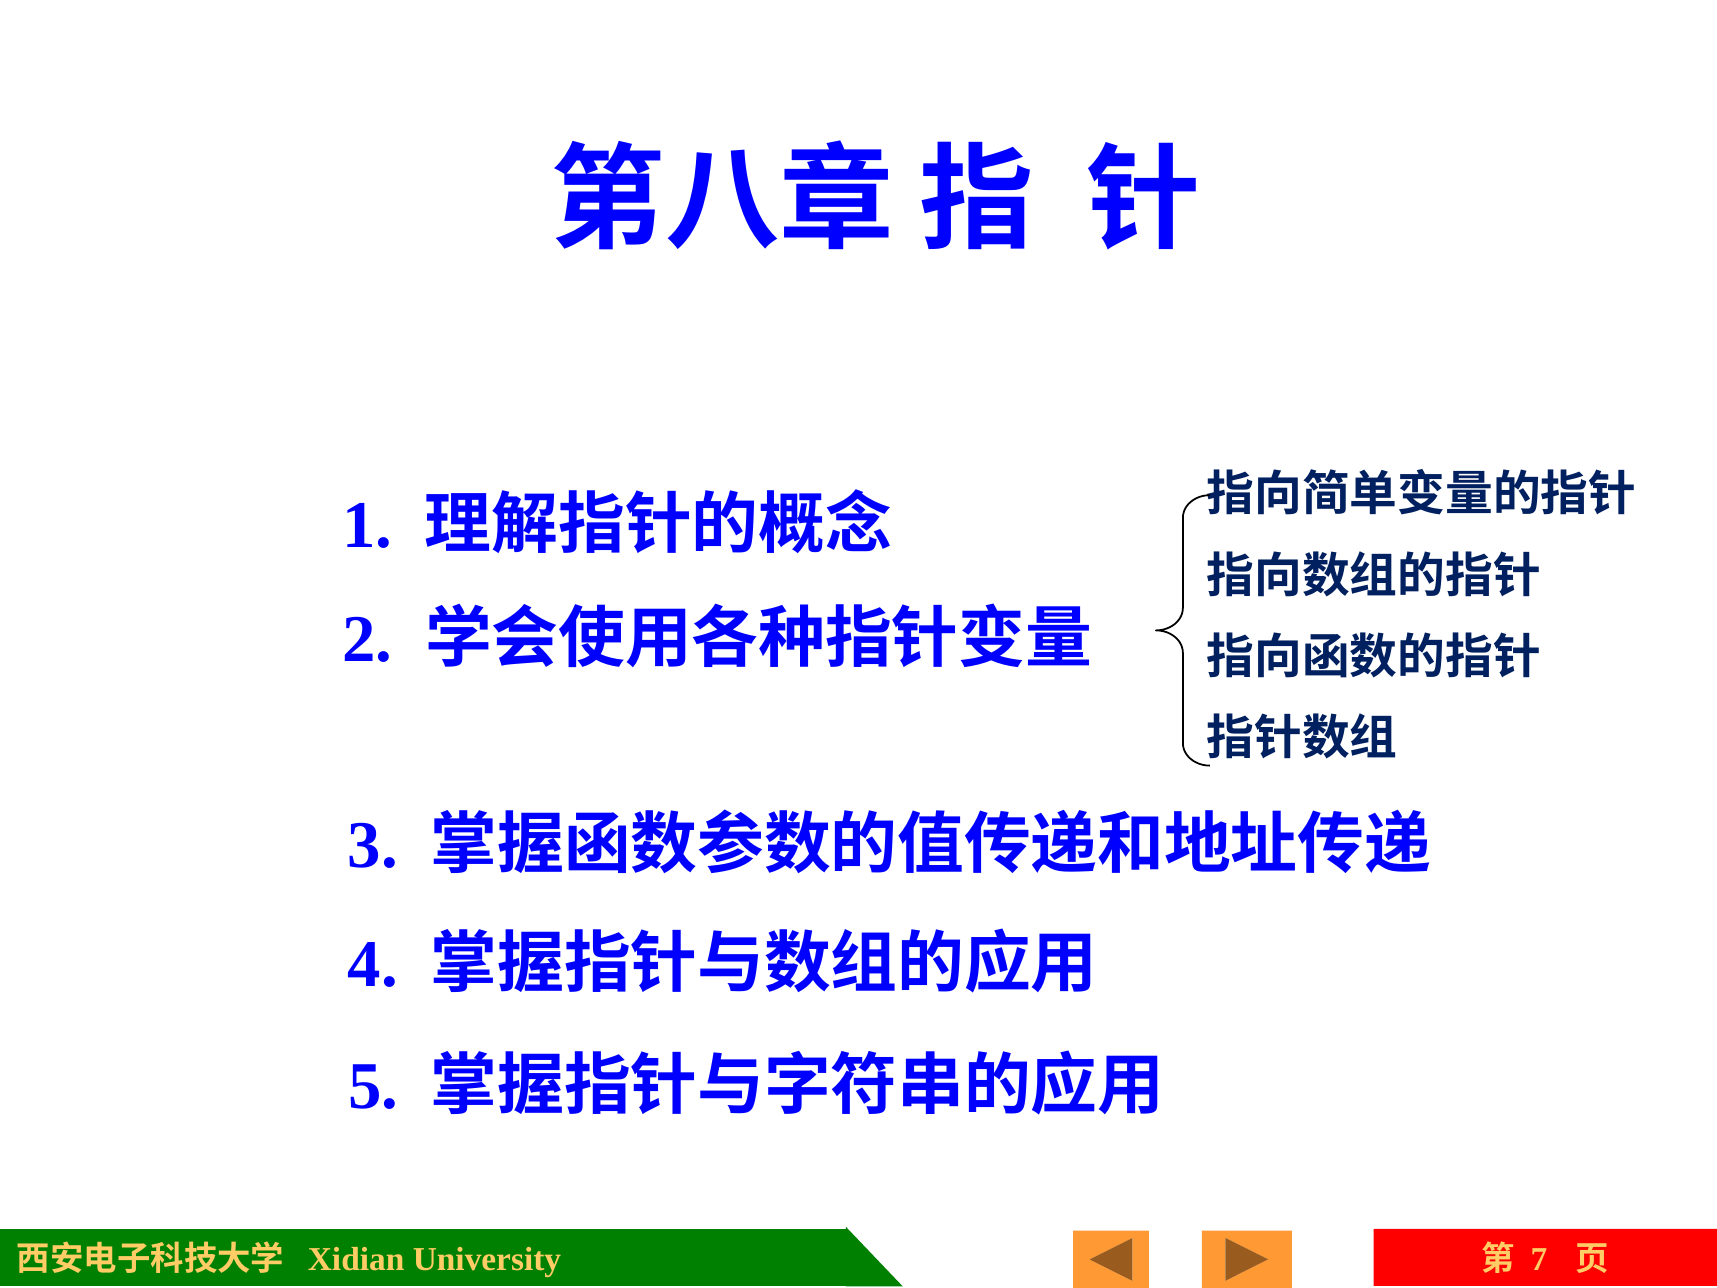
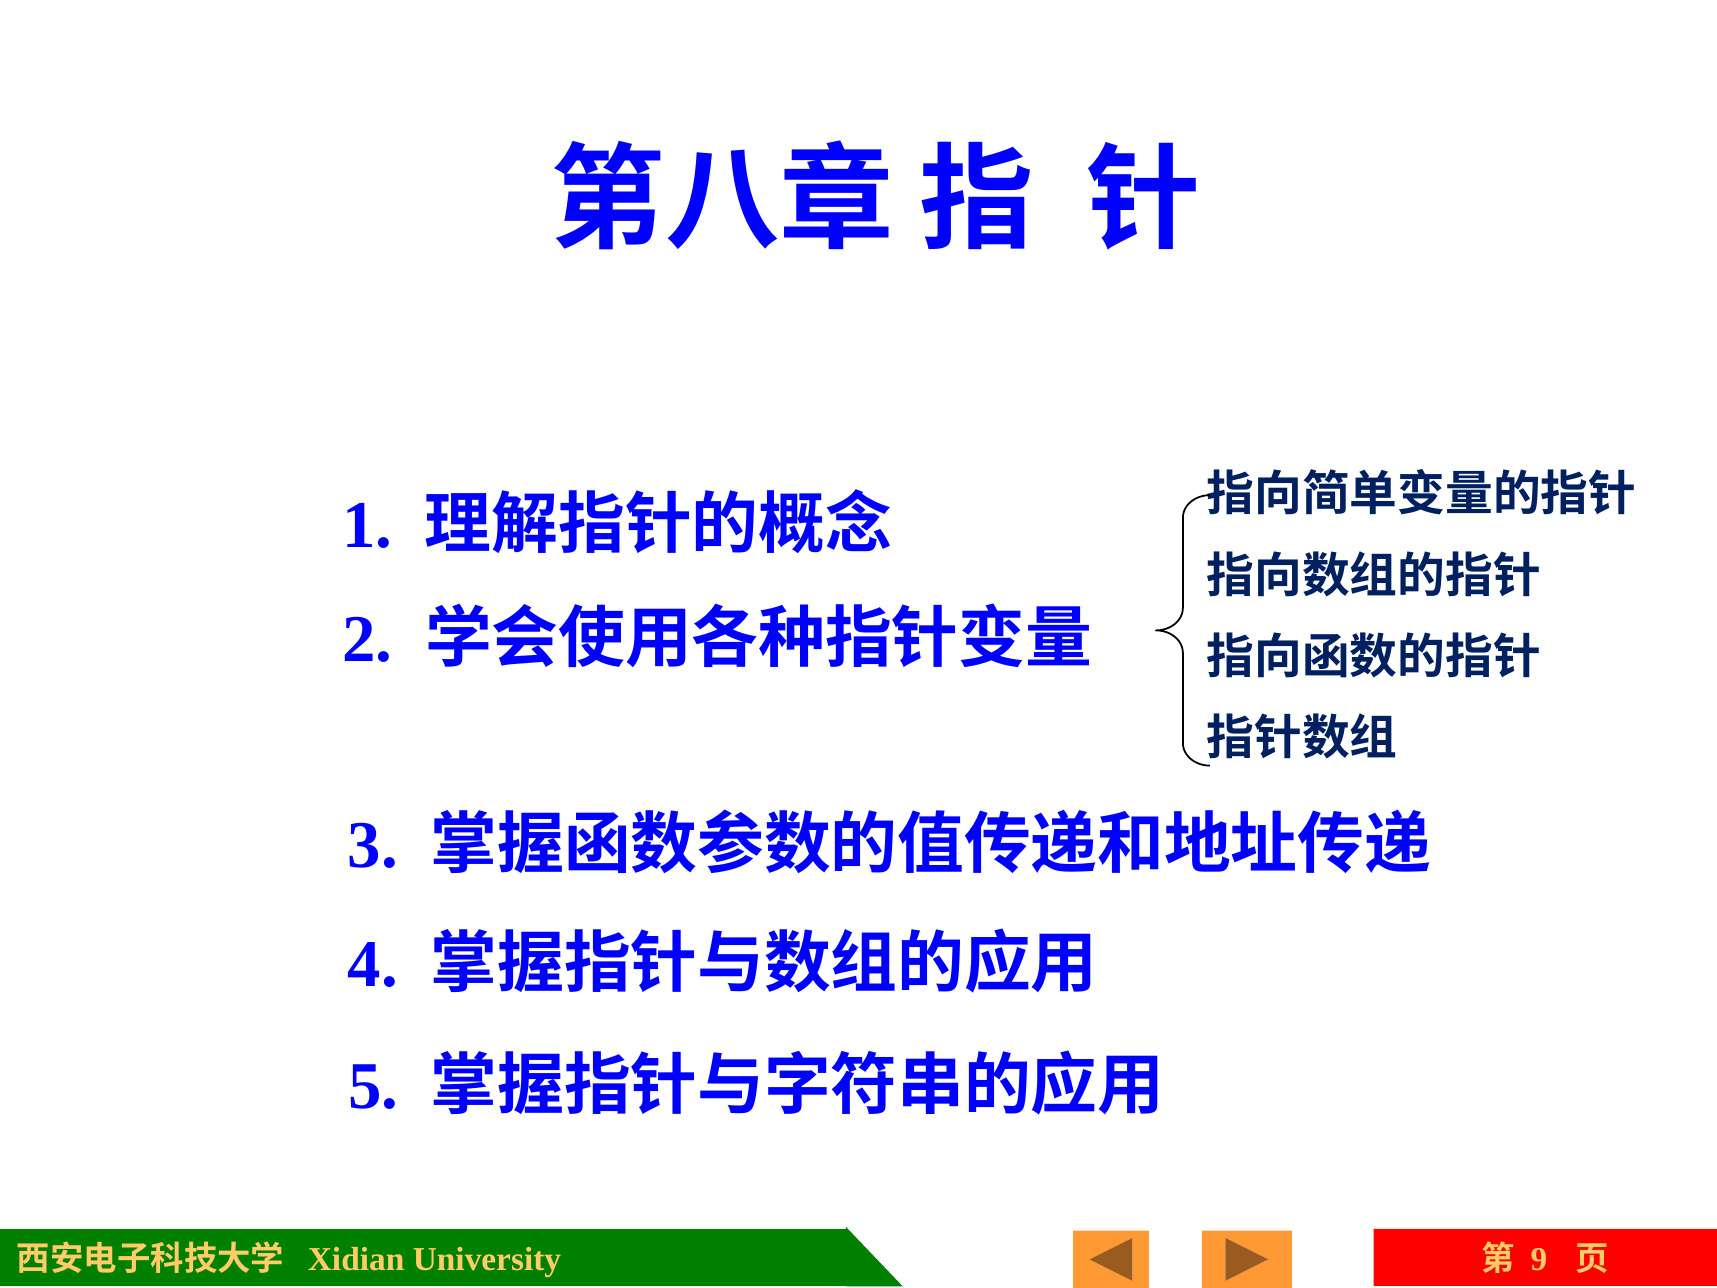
7: 7 -> 9
